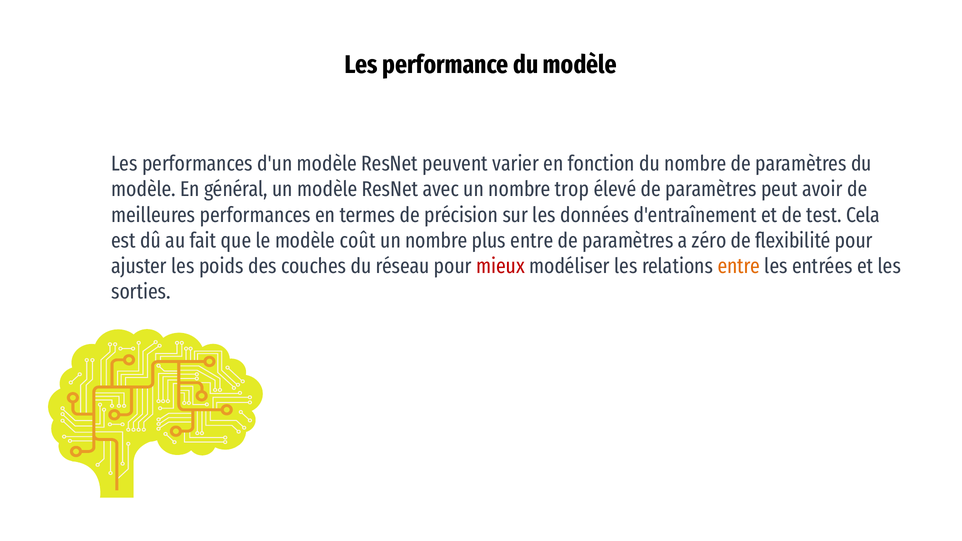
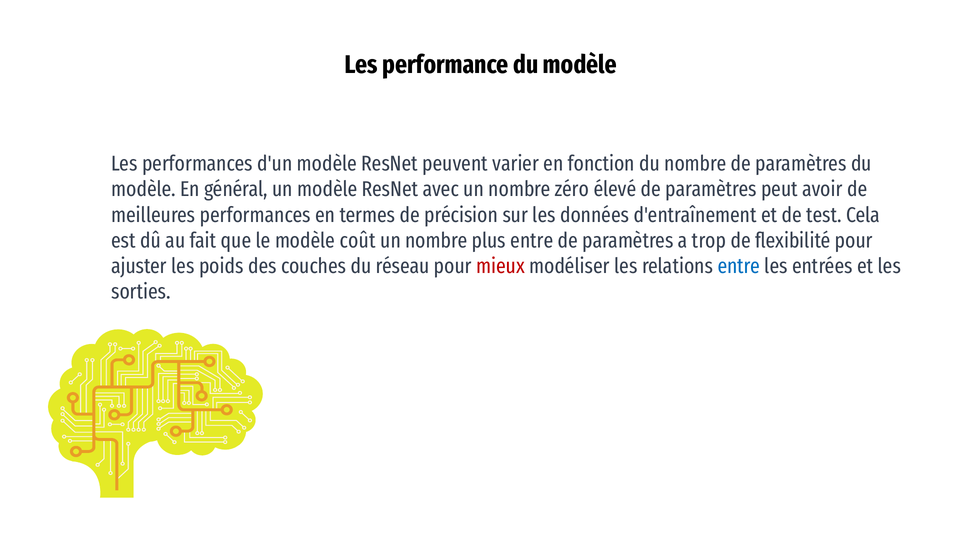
trop: trop -> zéro
zéro: zéro -> trop
entre at (739, 266) colour: orange -> blue
